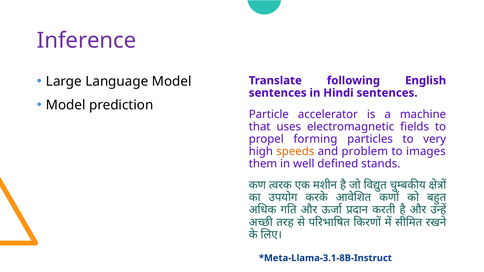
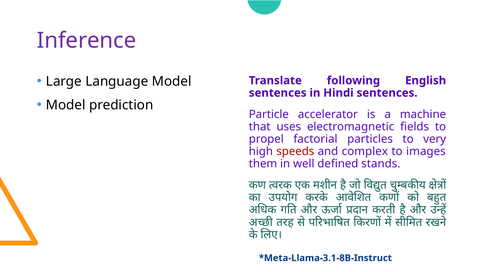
forming: forming -> factorial
speeds colour: orange -> red
problem: problem -> complex
